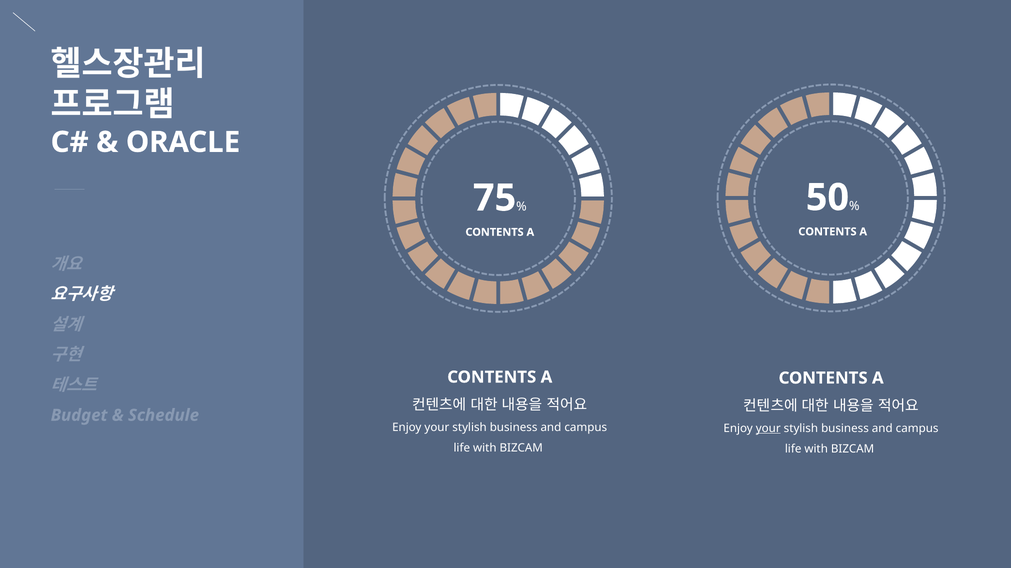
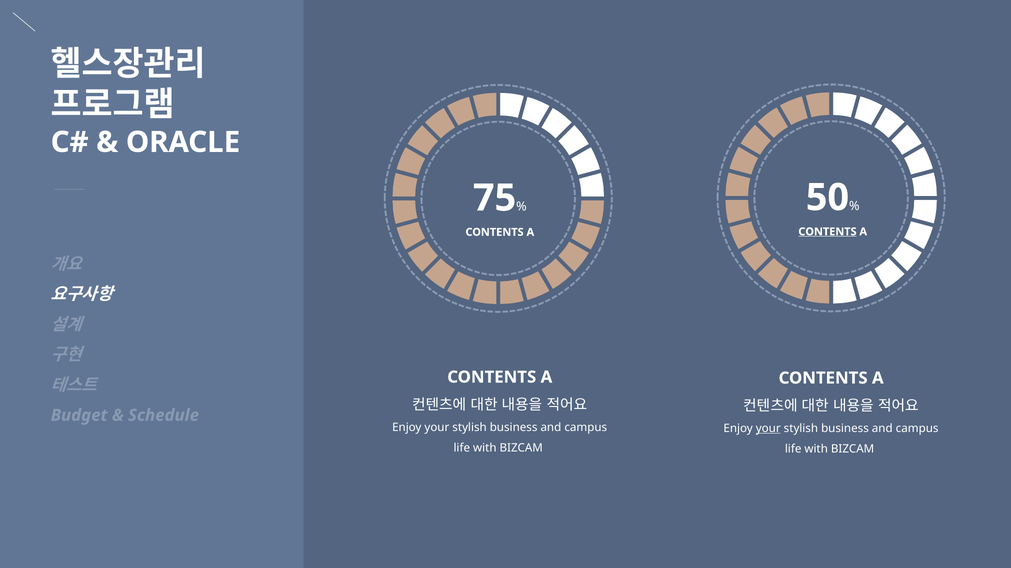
CONTENTS at (827, 232) underline: none -> present
